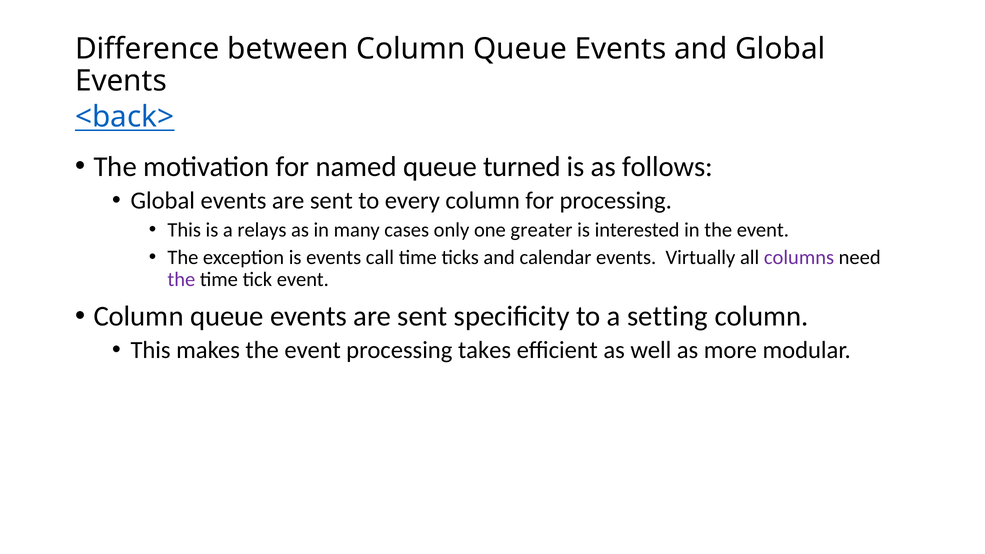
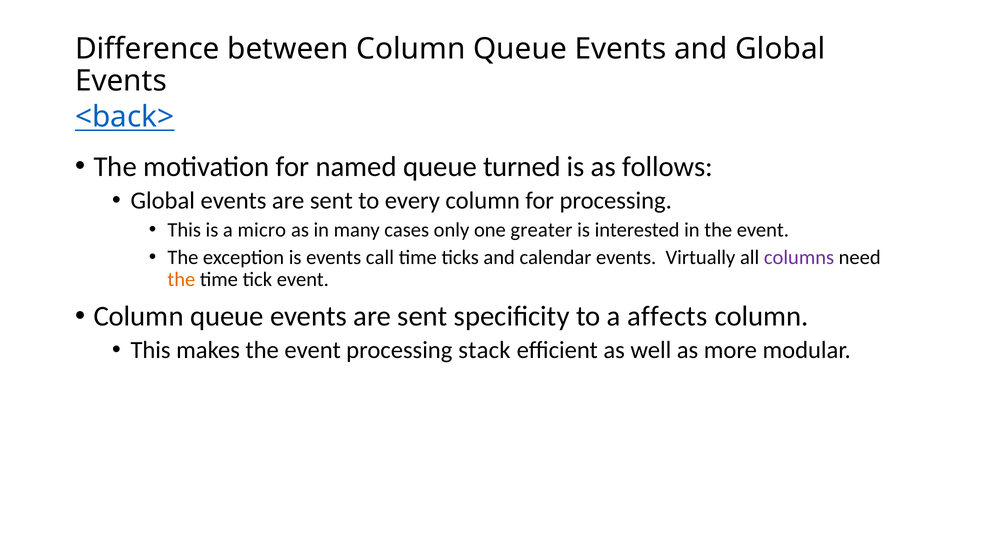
relays: relays -> micro
the at (181, 279) colour: purple -> orange
setting: setting -> affects
takes: takes -> stack
